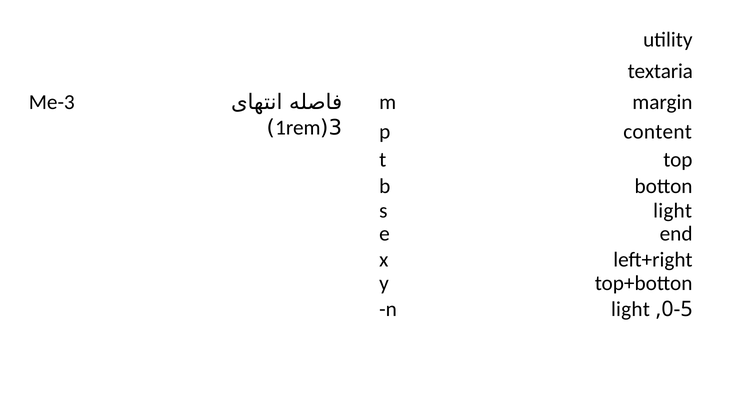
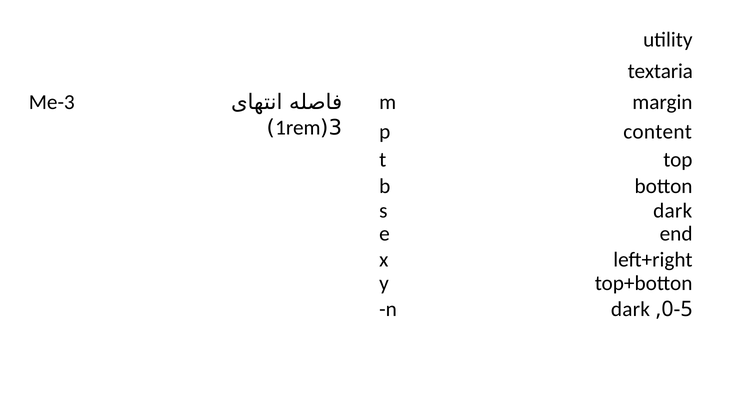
light at (673, 211): light -> dark
light at (630, 309): light -> dark
